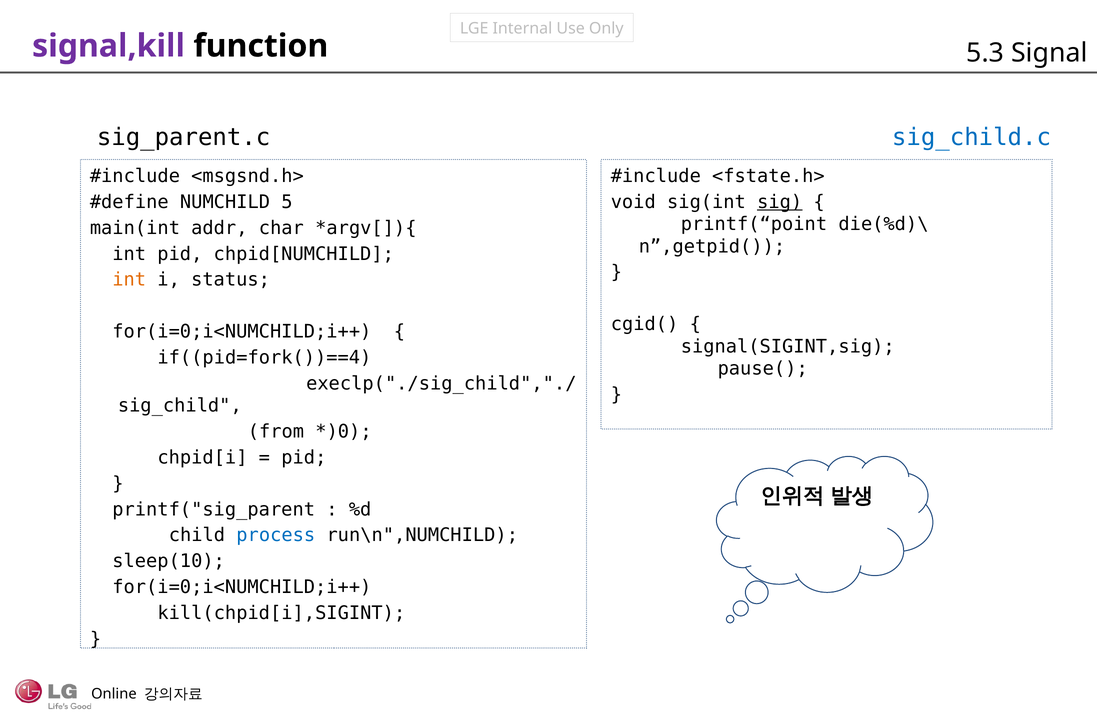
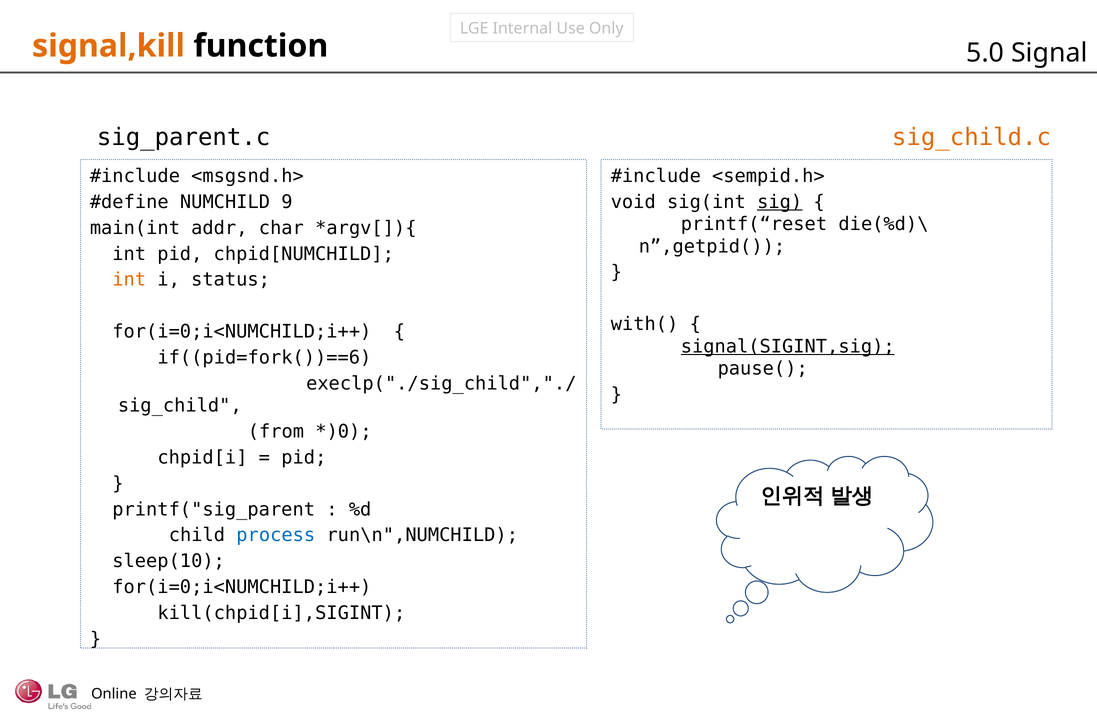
signal,kill colour: purple -> orange
5.3: 5.3 -> 5.0
sig_child.c colour: blue -> orange
<fstate.h>: <fstate.h> -> <sempid.h>
5: 5 -> 9
printf(“point: printf(“point -> printf(“reset
cgid(: cgid( -> with(
signal(SIGINT,sig underline: none -> present
if((pid=fork())==4: if((pid=fork())==4 -> if((pid=fork())==6
